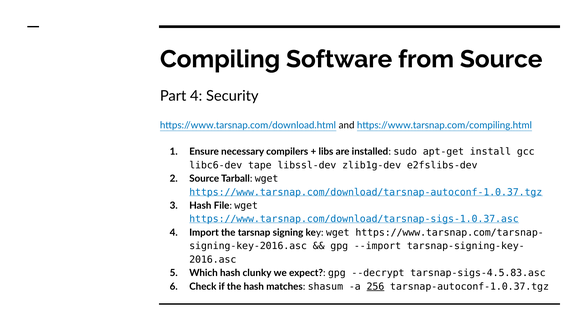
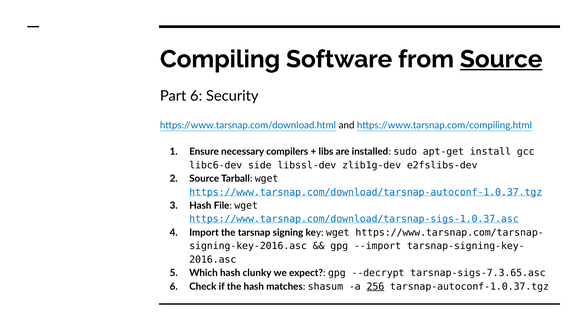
Source at (501, 59) underline: none -> present
Part 4: 4 -> 6
tape: tape -> side
tarsnap-sigs-4.5.83.asc: tarsnap-sigs-4.5.83.asc -> tarsnap-sigs-7.3.65.asc
